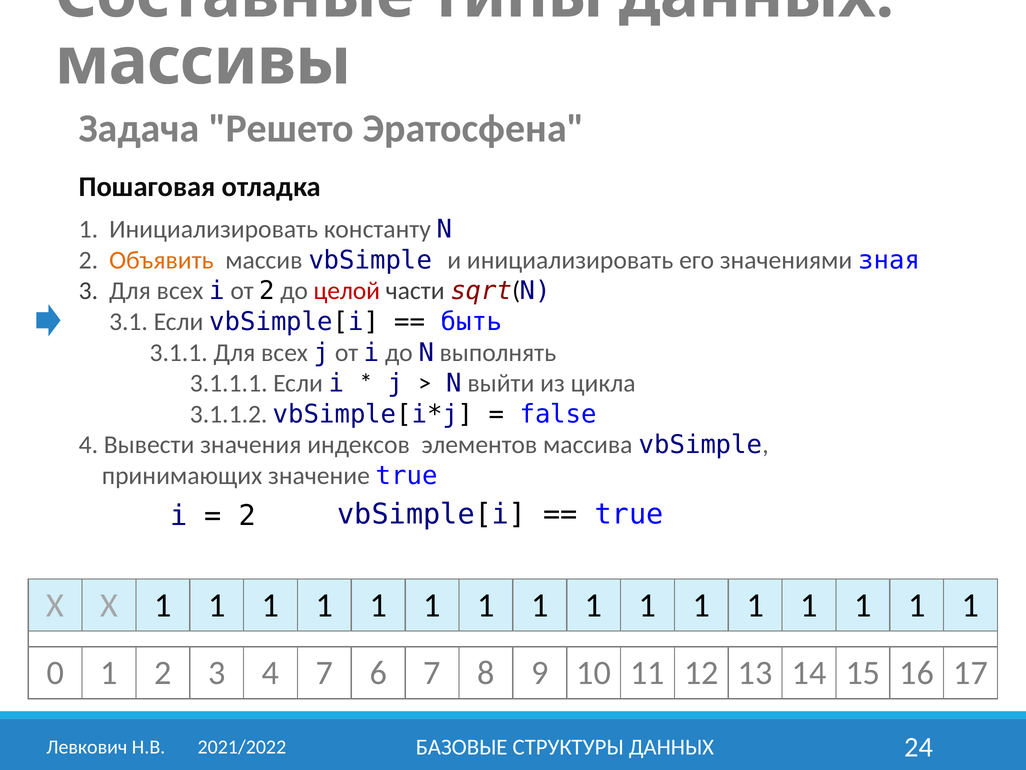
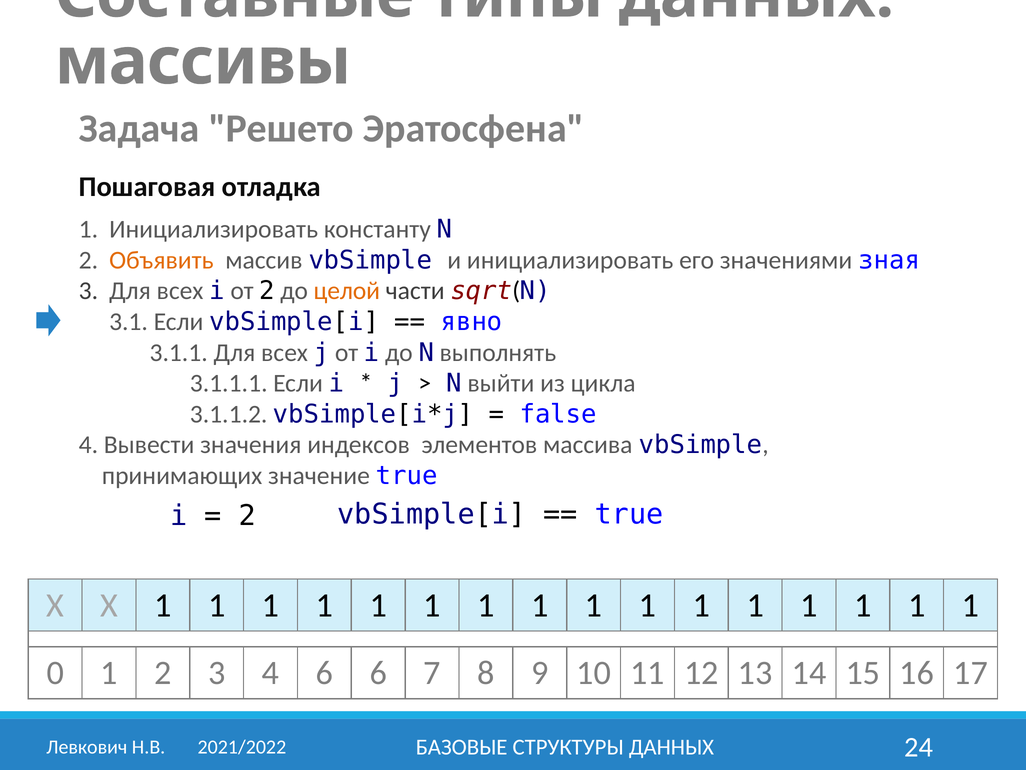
целой colour: red -> orange
быть: быть -> явно
4 7: 7 -> 6
